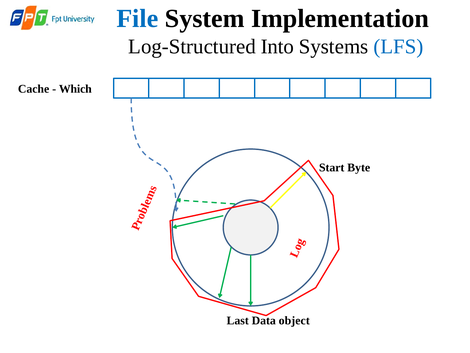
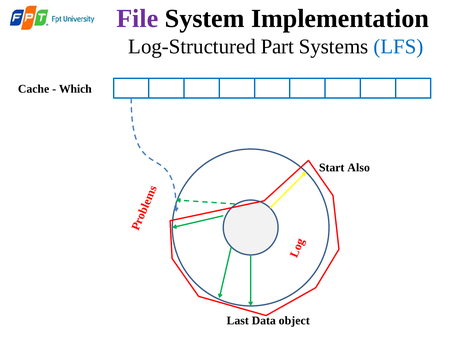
File colour: blue -> purple
Into: Into -> Part
Byte: Byte -> Also
